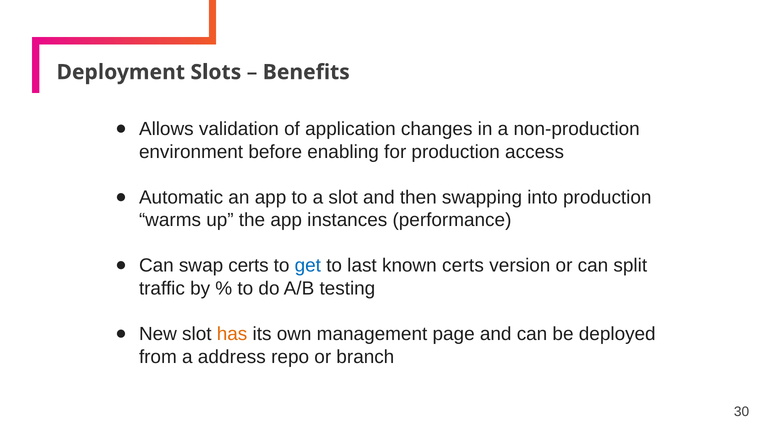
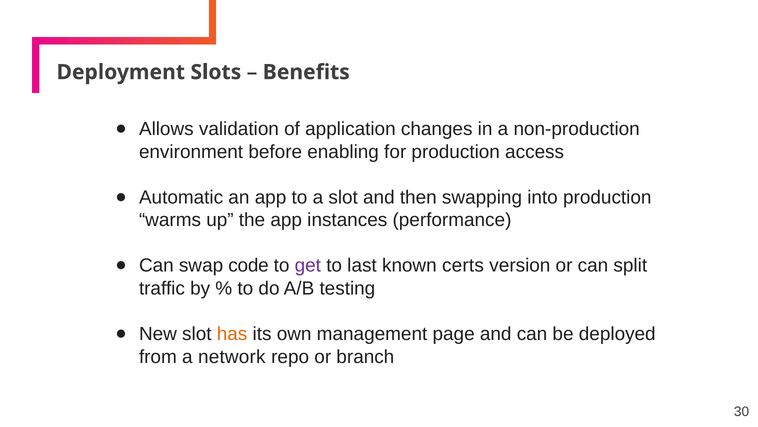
swap certs: certs -> code
get colour: blue -> purple
address: address -> network
